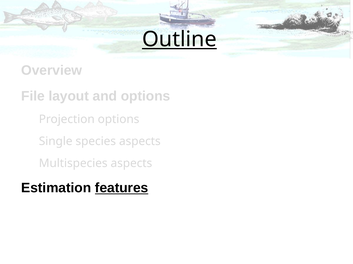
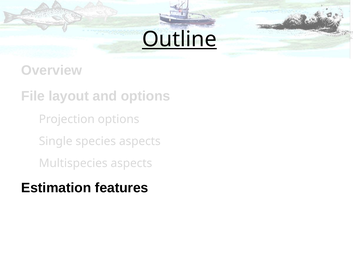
features underline: present -> none
